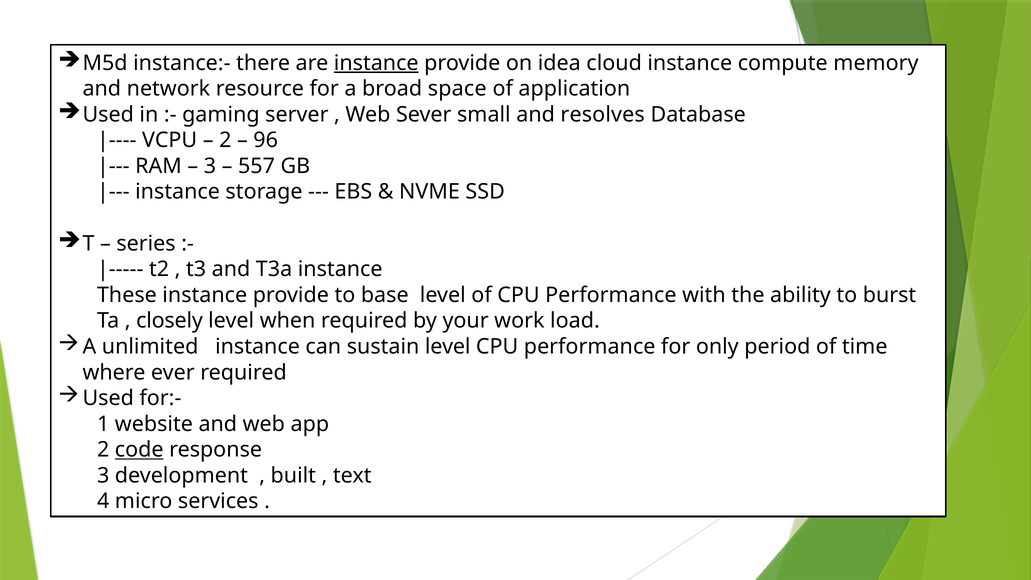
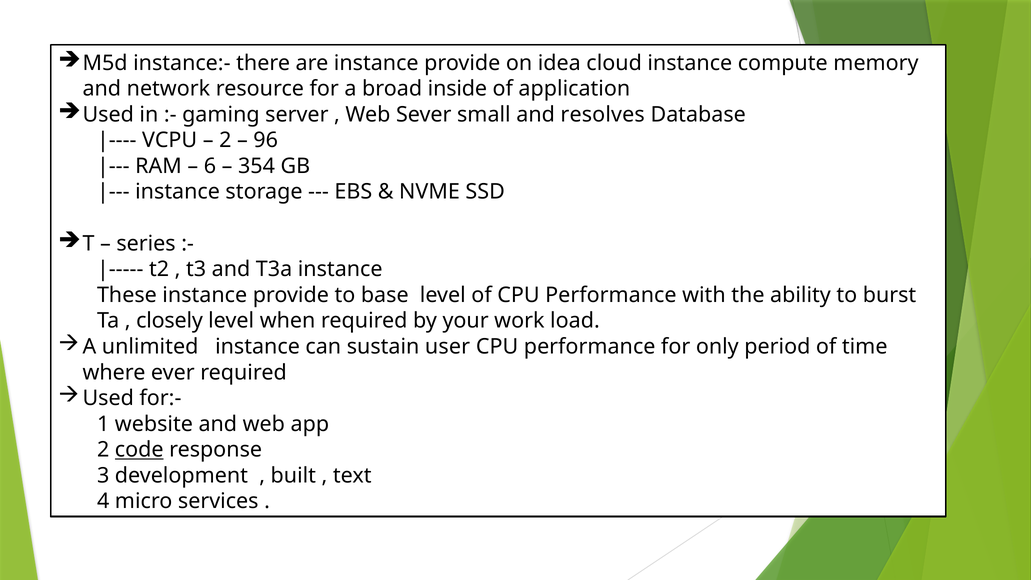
instance at (376, 63) underline: present -> none
space: space -> inside
3 at (210, 166): 3 -> 6
557: 557 -> 354
sustain level: level -> user
